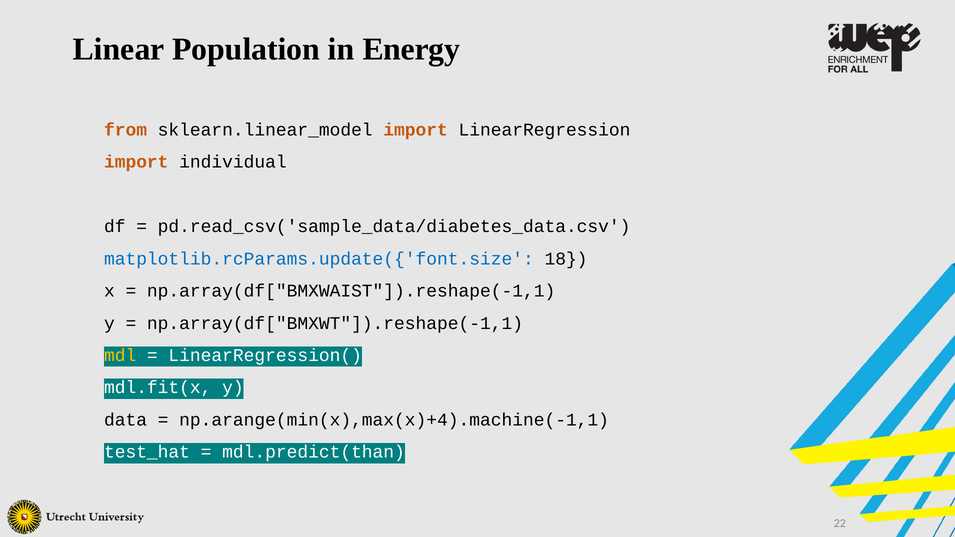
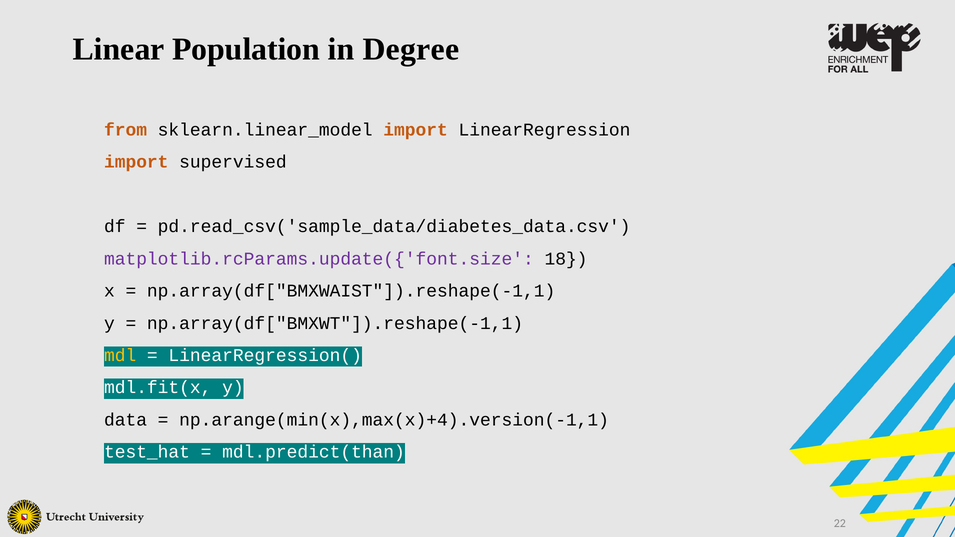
Energy: Energy -> Degree
individual: individual -> supervised
matplotlib.rcParams.update({'font.size colour: blue -> purple
np.arange(min(x),max(x)+4).machine(-1,1: np.arange(min(x),max(x)+4).machine(-1,1 -> np.arange(min(x),max(x)+4).version(-1,1
